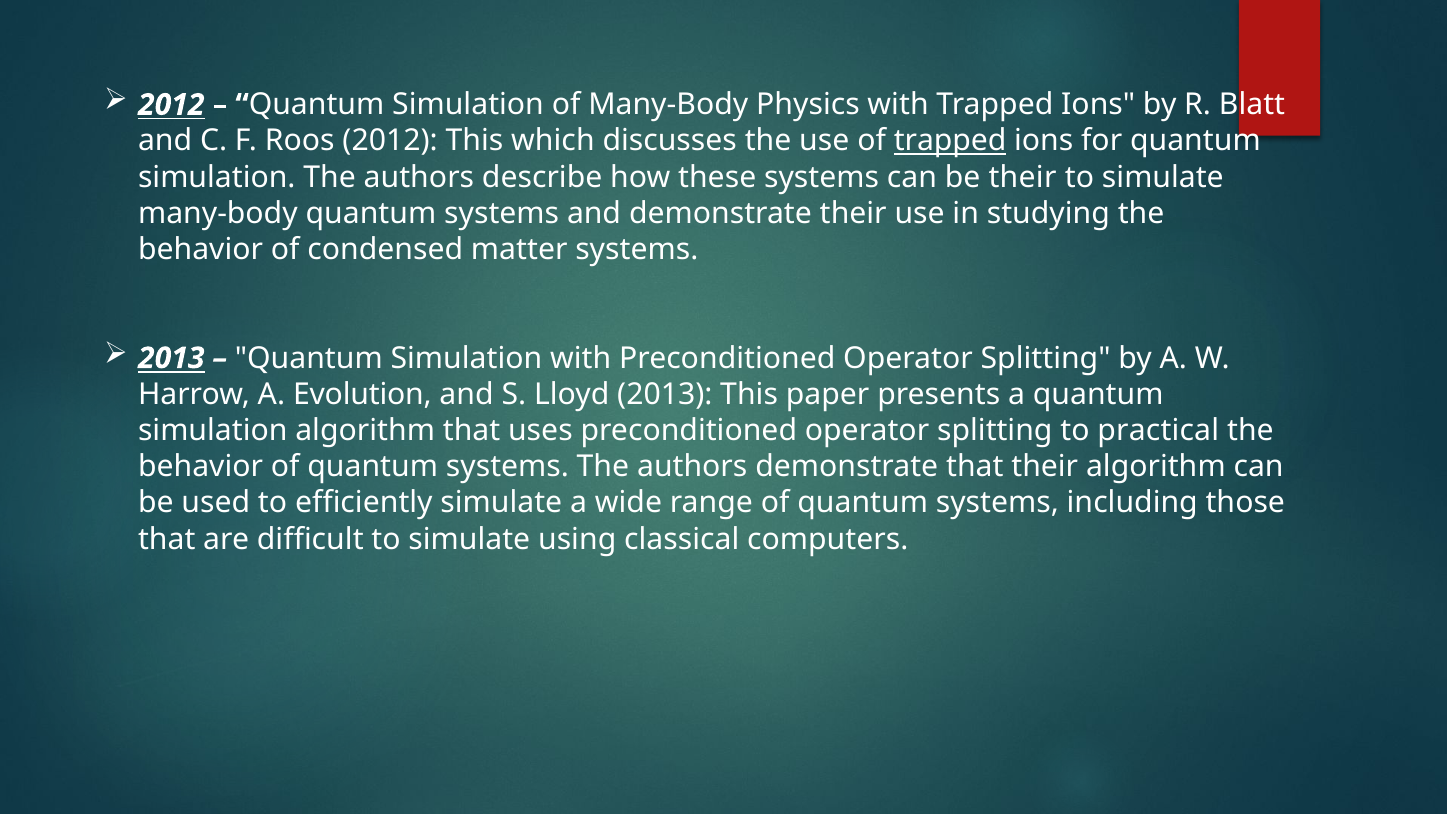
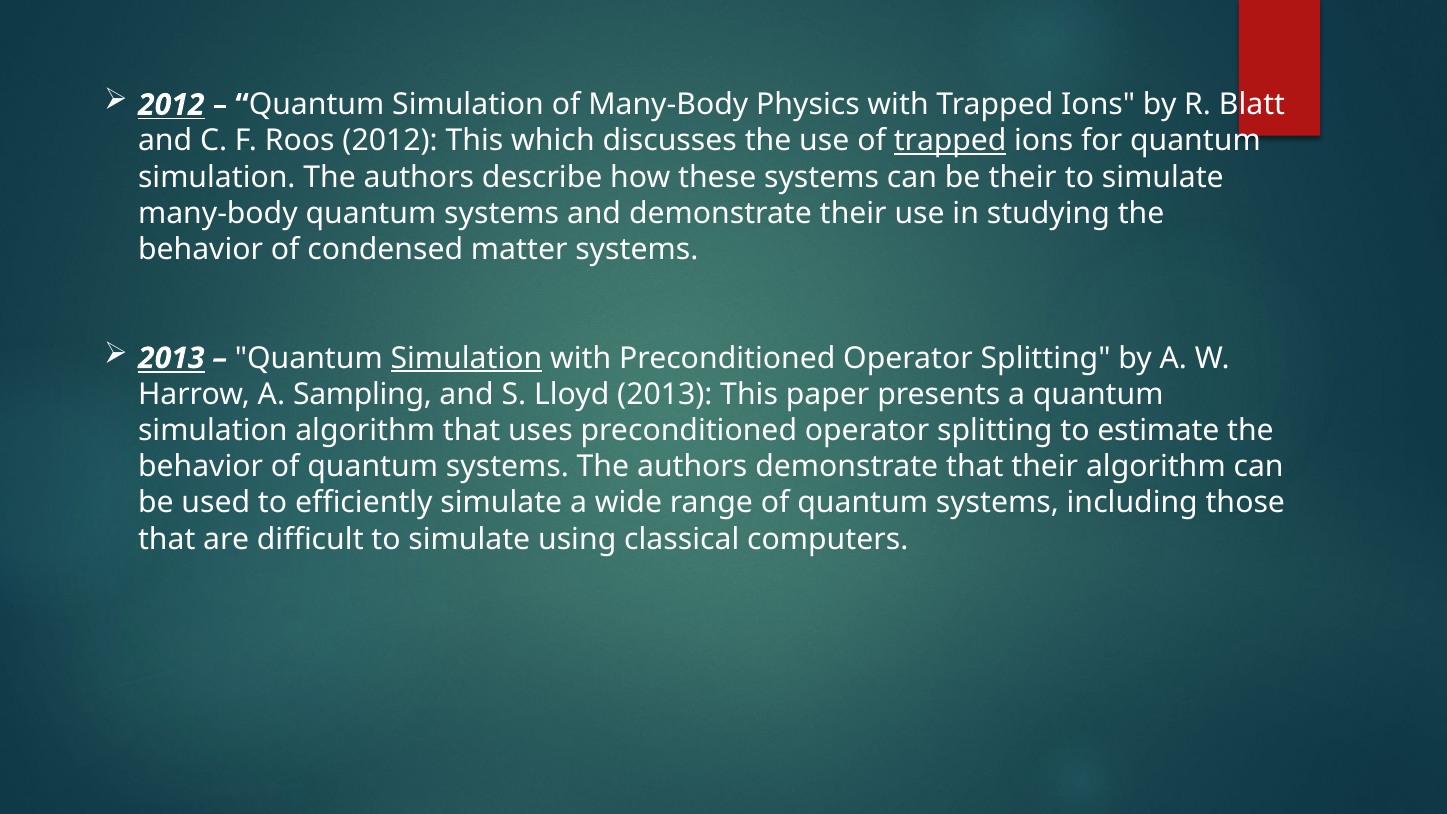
Simulation at (466, 358) underline: none -> present
Evolution: Evolution -> Sampling
practical: practical -> estimate
